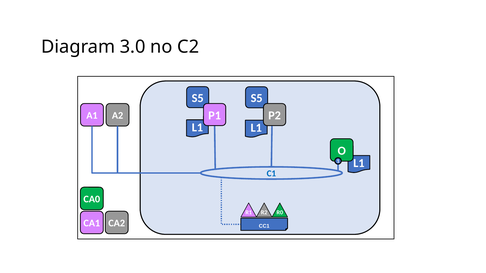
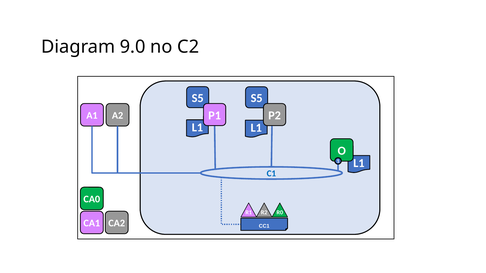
3.0: 3.0 -> 9.0
